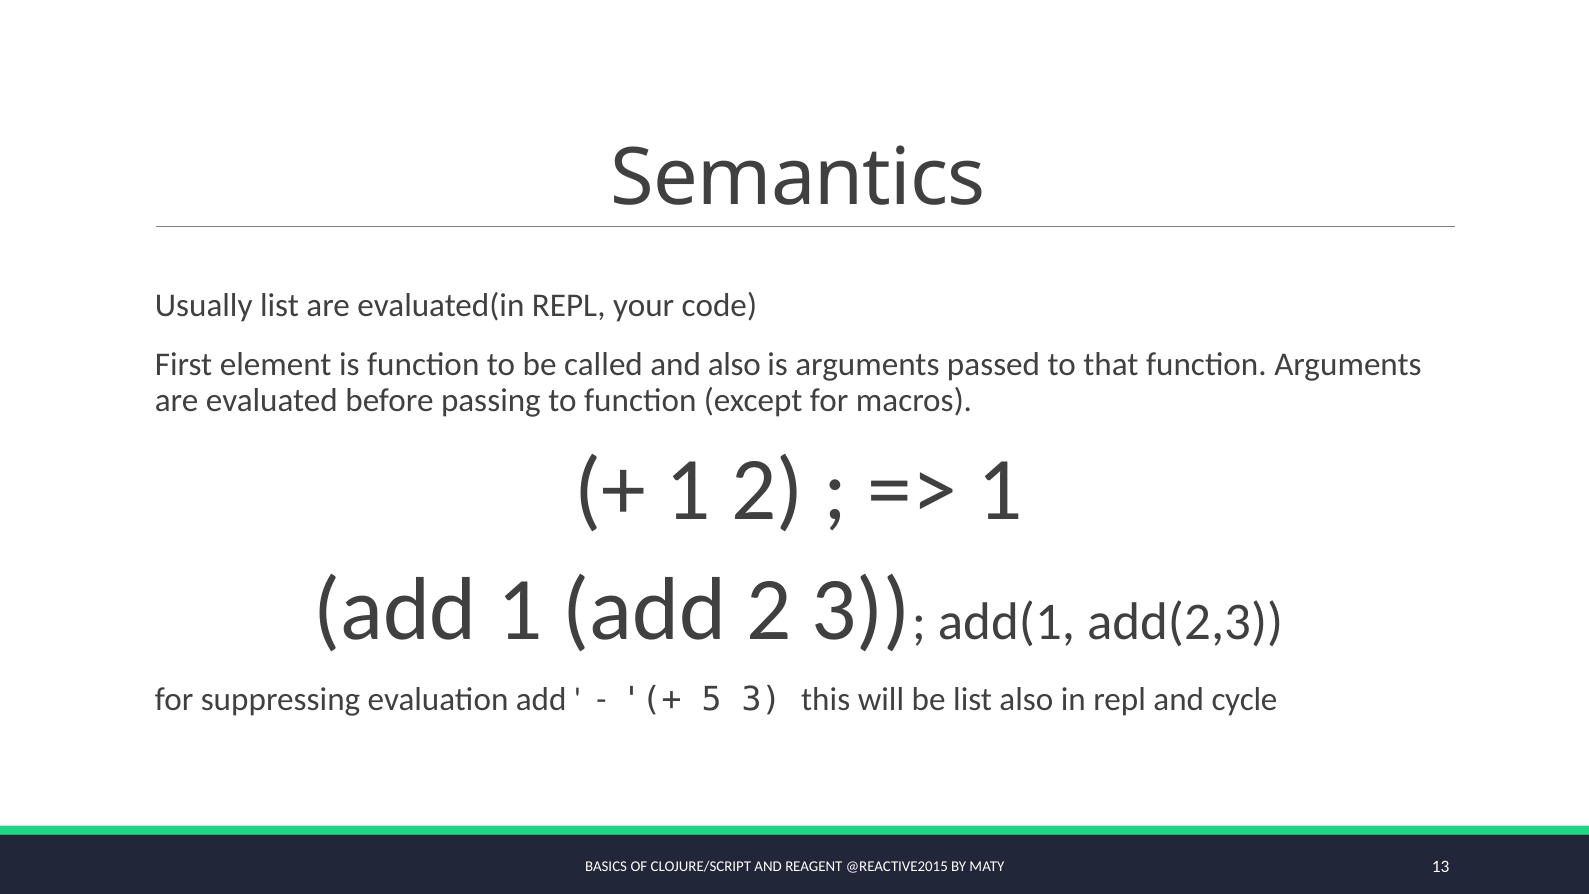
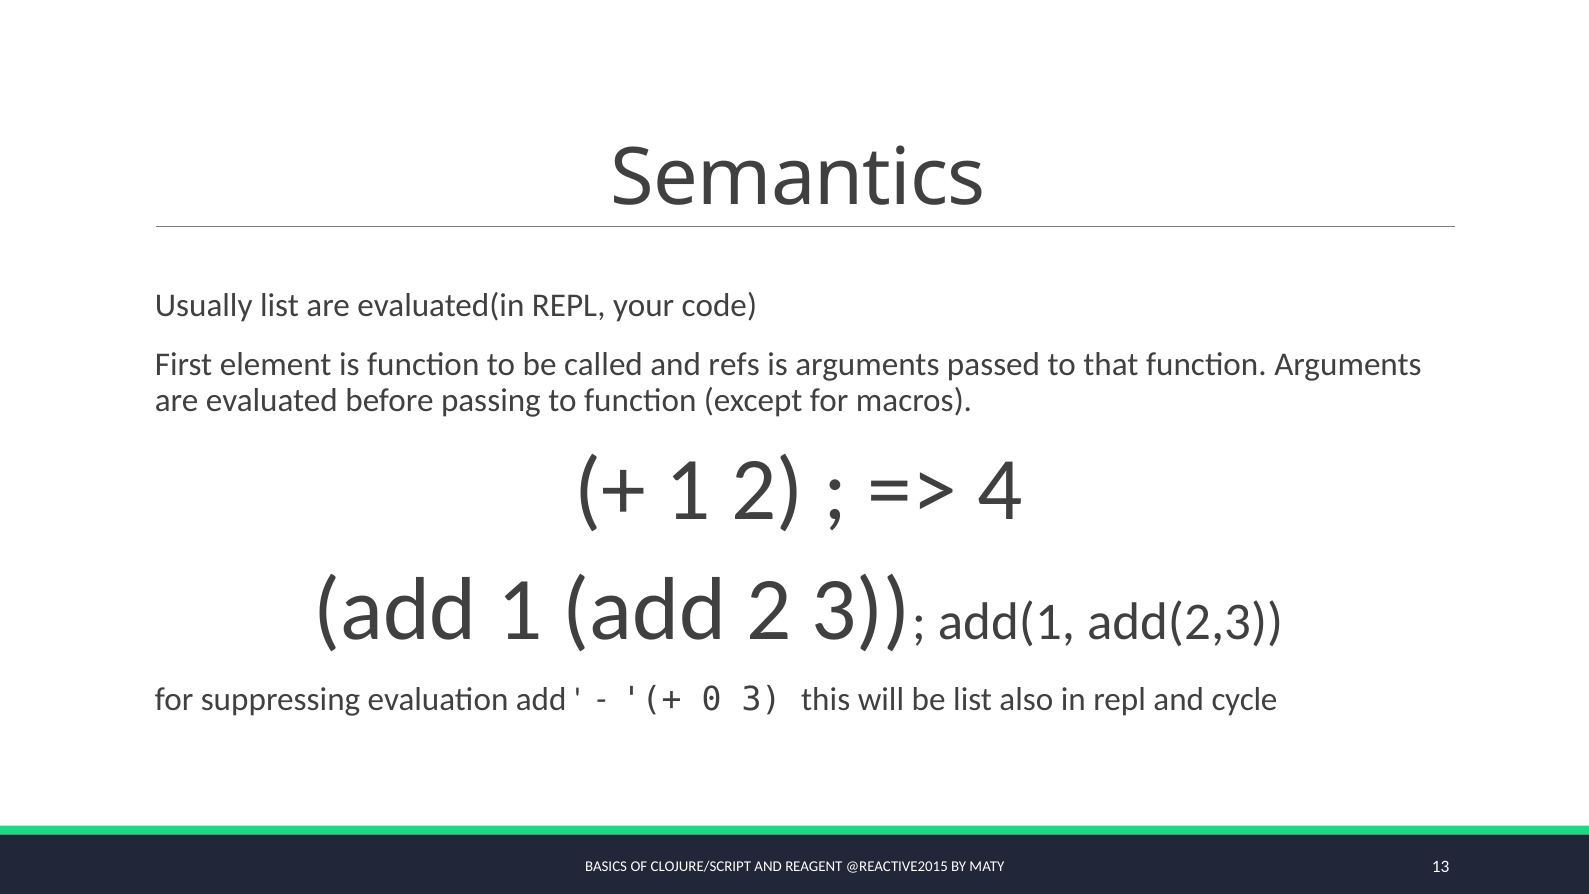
and also: also -> refs
1 at (1000, 490): 1 -> 4
5: 5 -> 0
